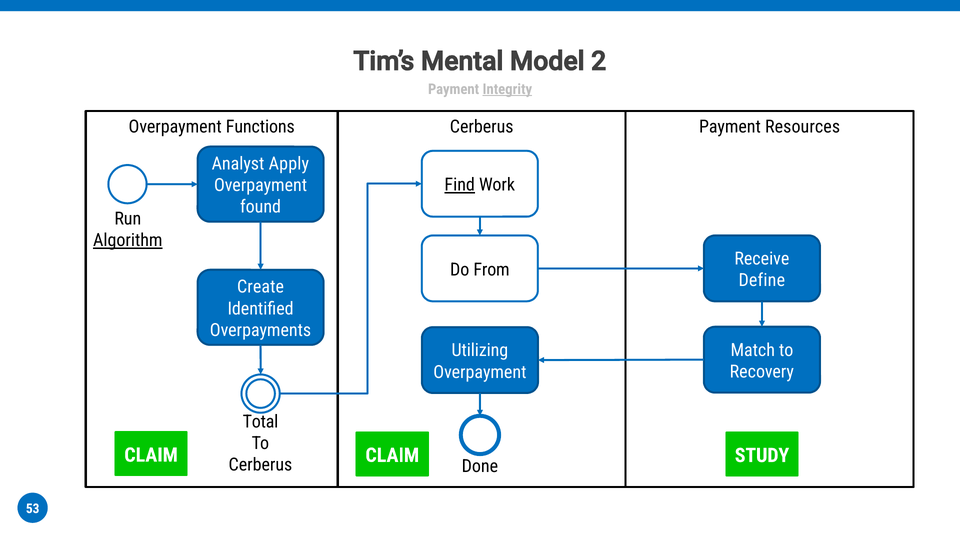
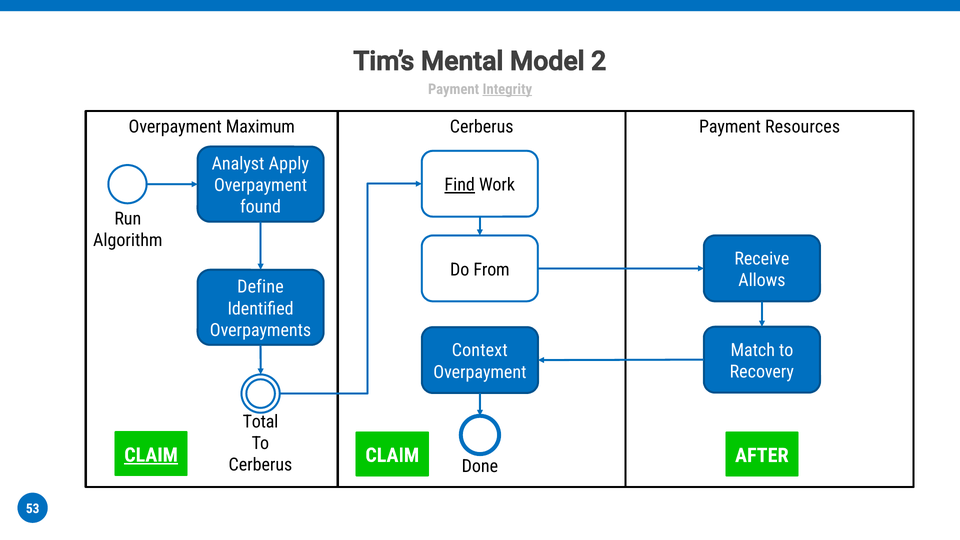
Functions: Functions -> Maximum
Algorithm underline: present -> none
Define: Define -> Allows
Create: Create -> Define
Utilizing: Utilizing -> Context
CLAIM at (151, 455) underline: none -> present
STUDY: STUDY -> AFTER
